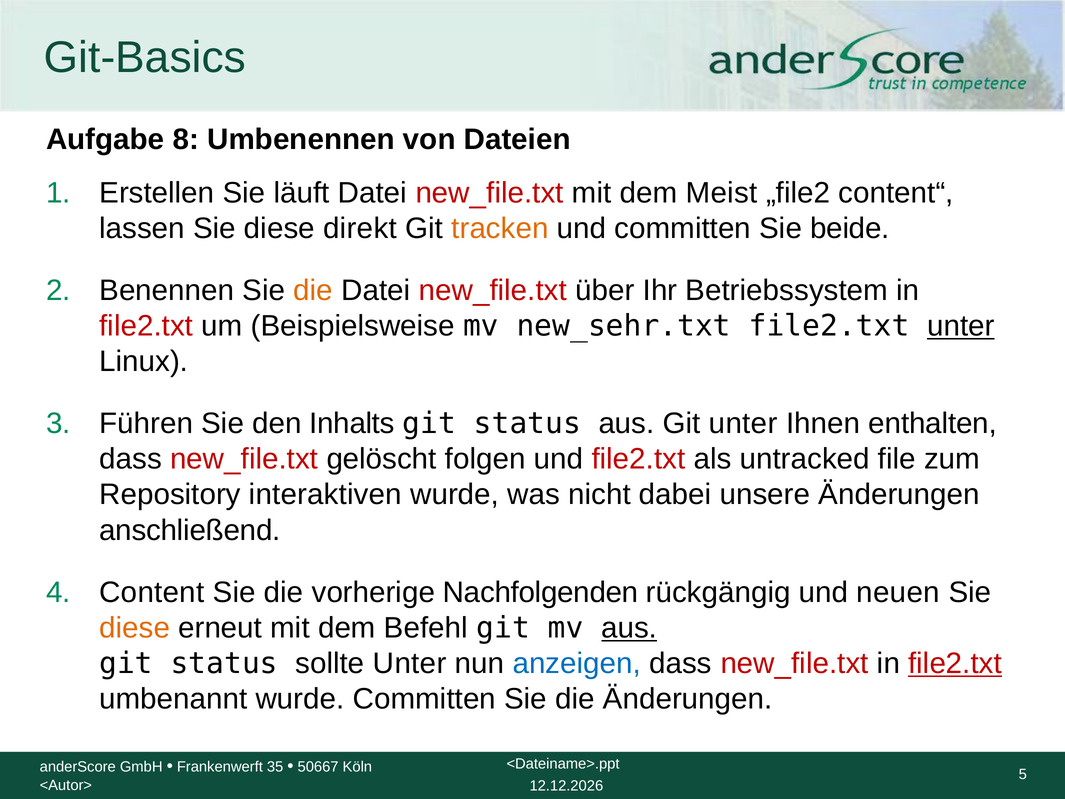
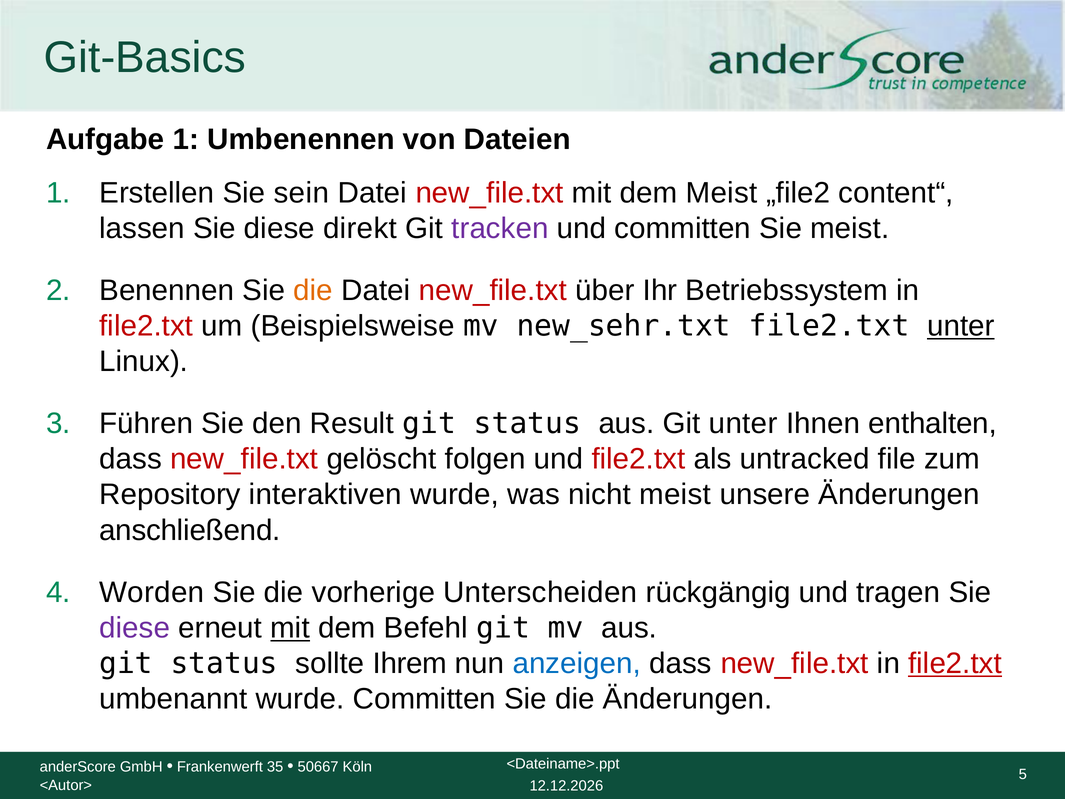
Aufgabe 8: 8 -> 1
läuft: läuft -> sein
tracken colour: orange -> purple
Sie beide: beide -> meist
Inhalts: Inhalts -> Result
nicht dabei: dabei -> meist
Content: Content -> Worden
Nachfolgenden: Nachfolgenden -> Unterscheiden
neuen: neuen -> tragen
diese at (135, 628) colour: orange -> purple
mit at (290, 628) underline: none -> present
aus at (629, 628) underline: present -> none
sollte Unter: Unter -> Ihrem
